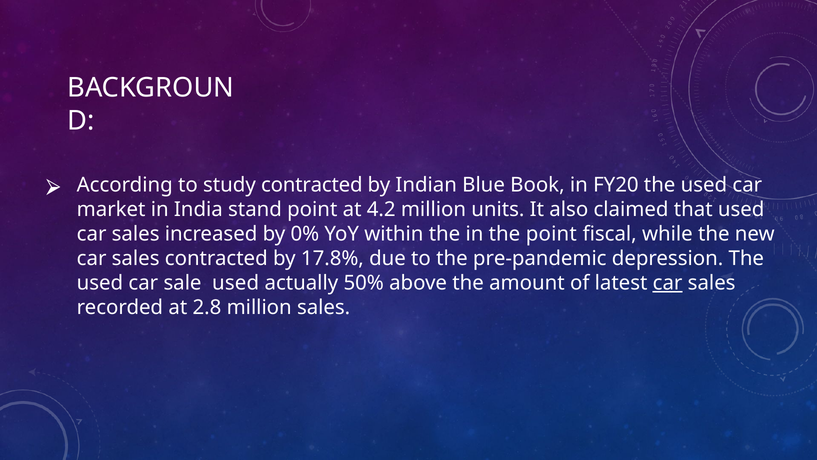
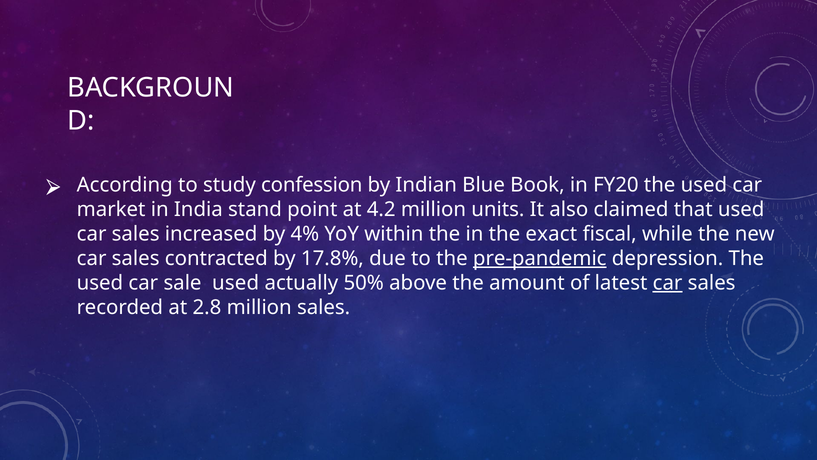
study contracted: contracted -> confession
0%: 0% -> 4%
the point: point -> exact
pre-pandemic underline: none -> present
